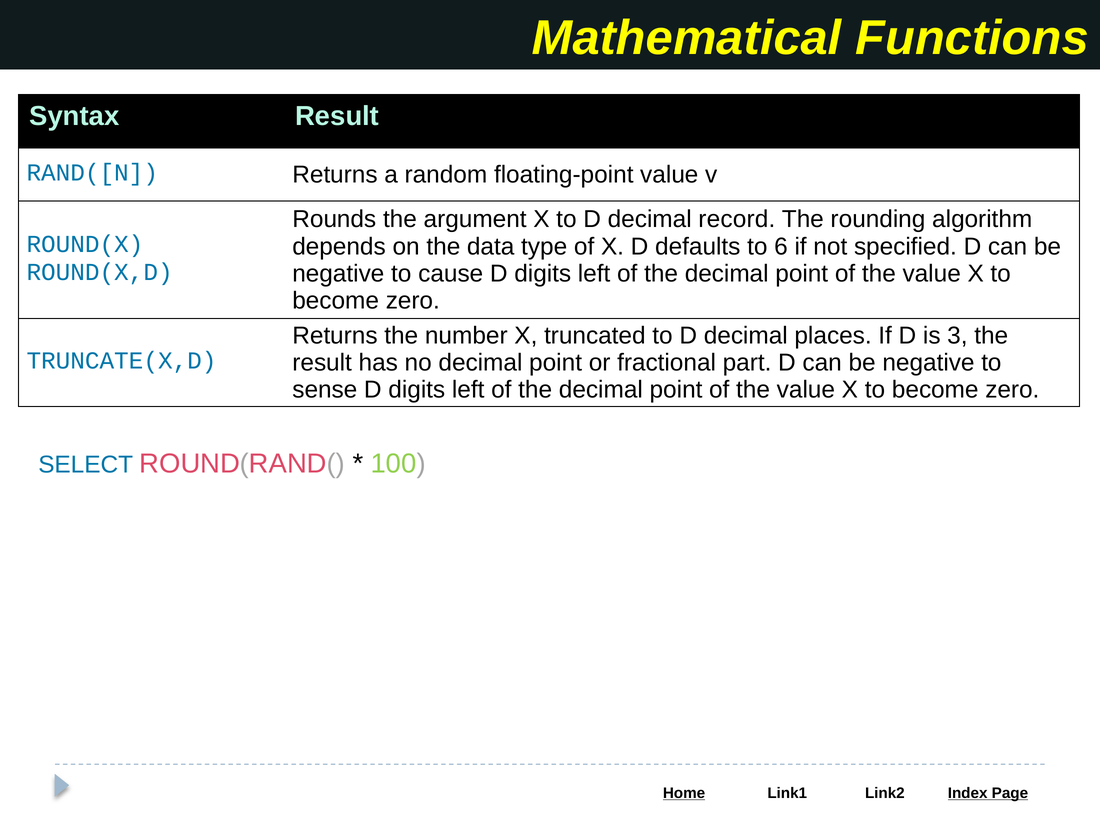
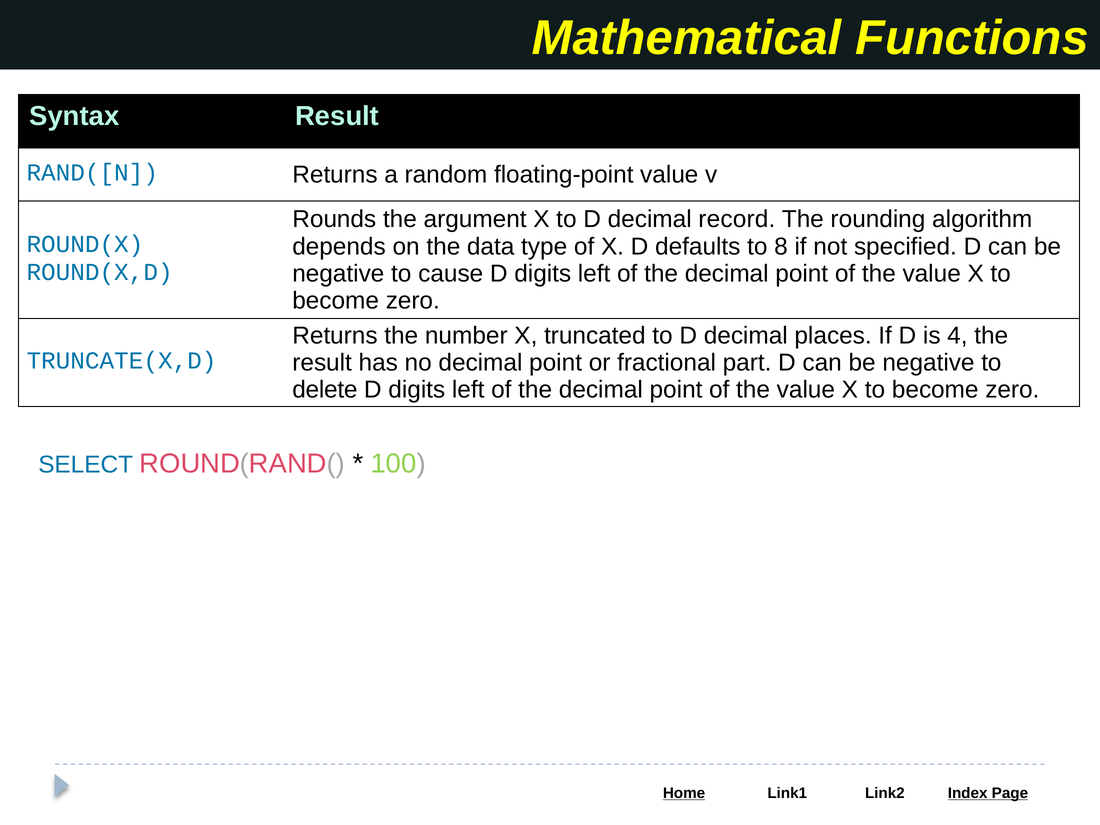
6: 6 -> 8
3: 3 -> 4
sense: sense -> delete
